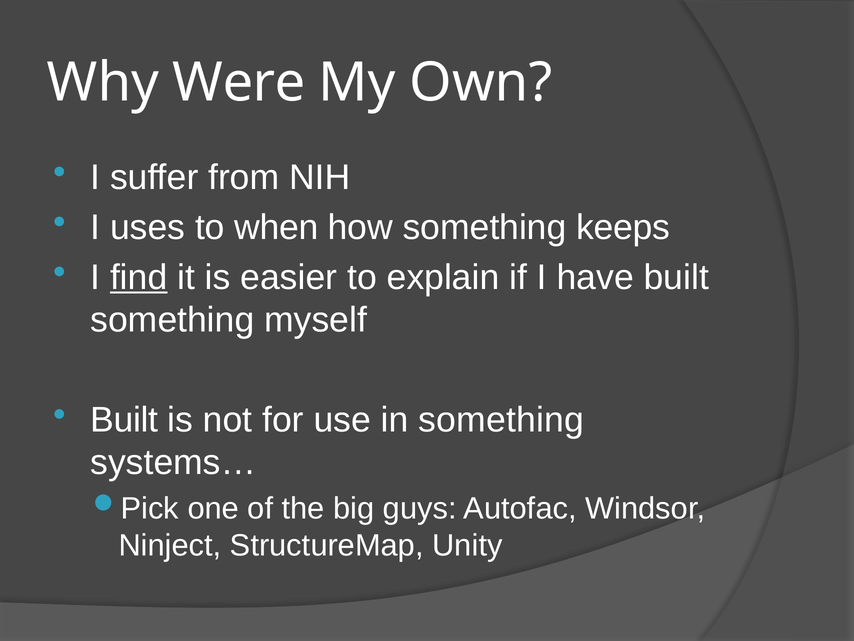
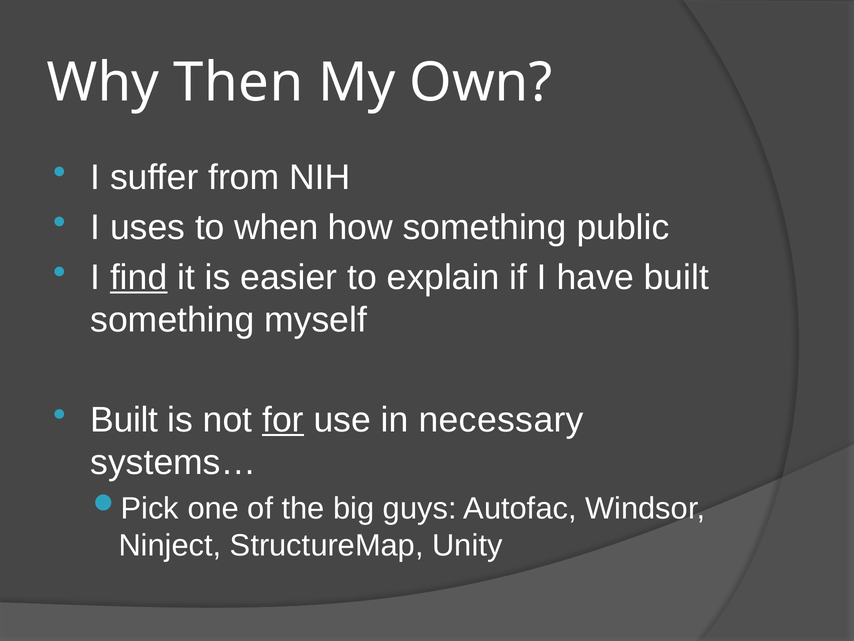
Were: Were -> Then
keeps: keeps -> public
for underline: none -> present
in something: something -> necessary
